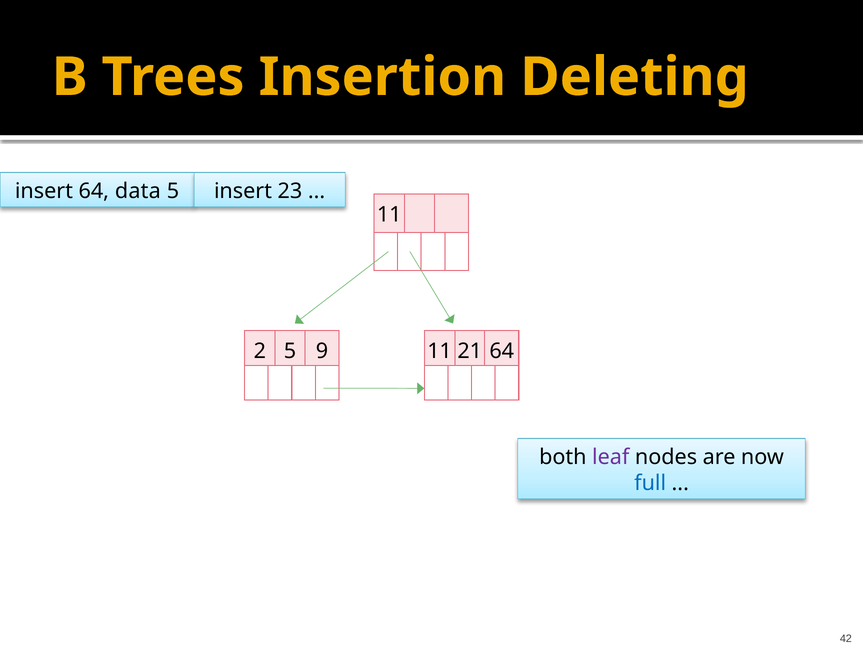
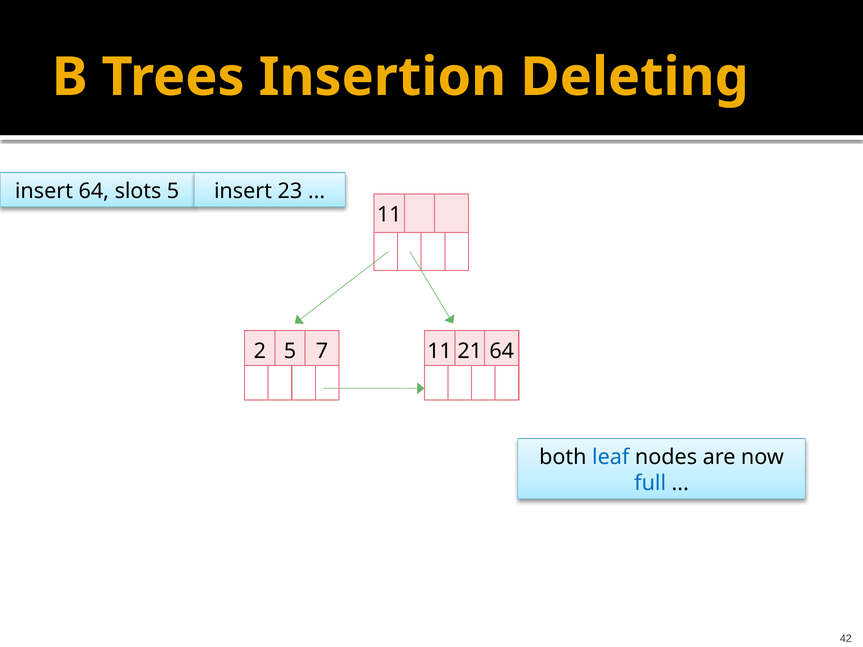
data: data -> slots
9: 9 -> 7
leaf colour: purple -> blue
